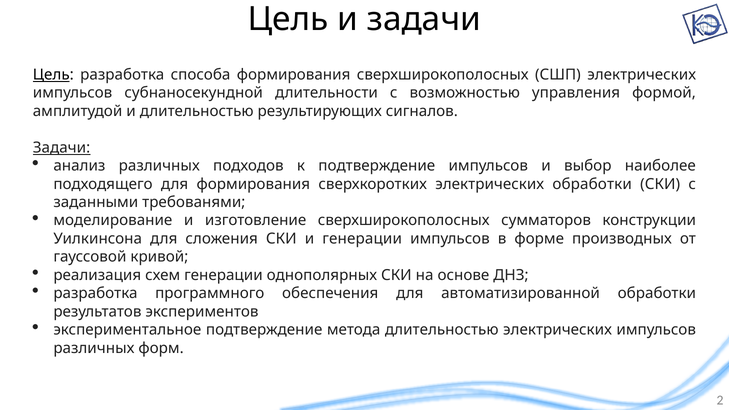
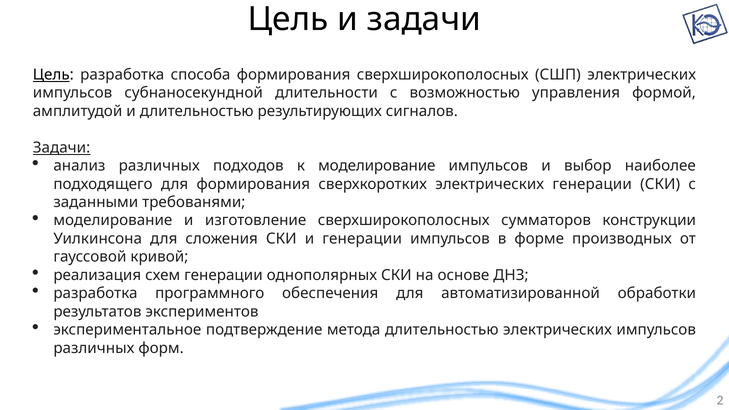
к подтверждение: подтверждение -> моделирование
электрических обработки: обработки -> генерации
